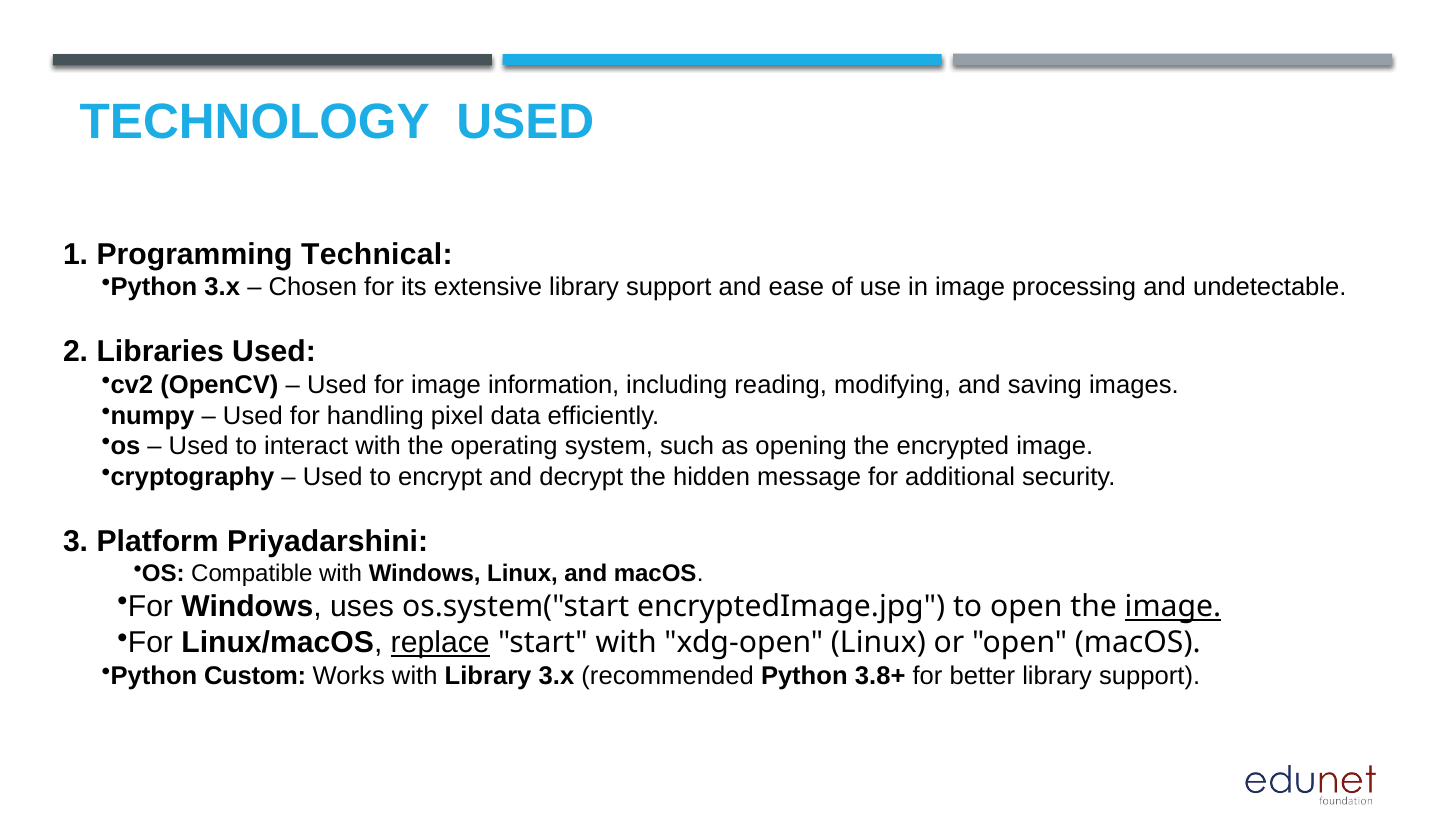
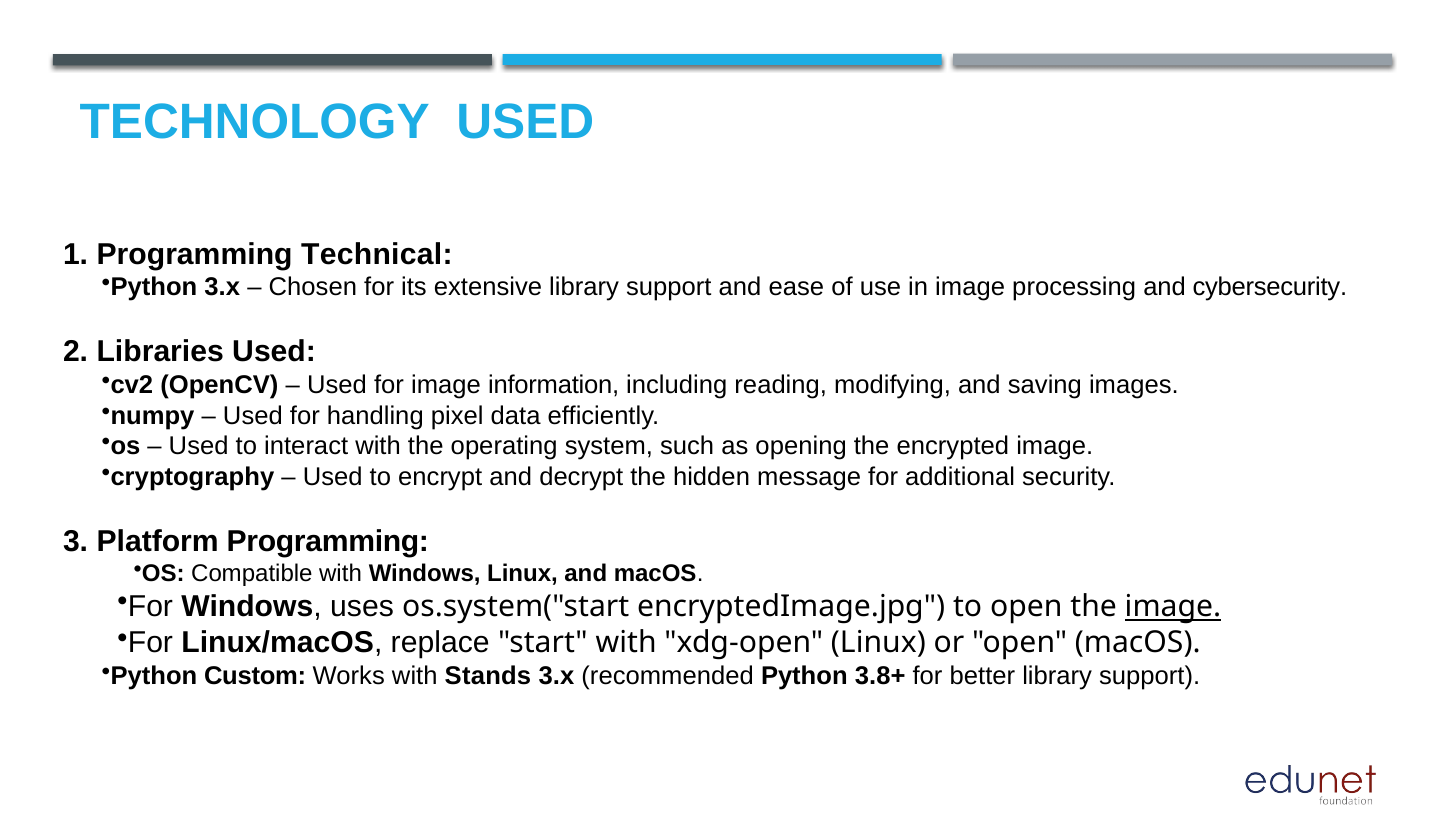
undetectable: undetectable -> cybersecurity
Platform Priyadarshini: Priyadarshini -> Programming
replace underline: present -> none
with Library: Library -> Stands
